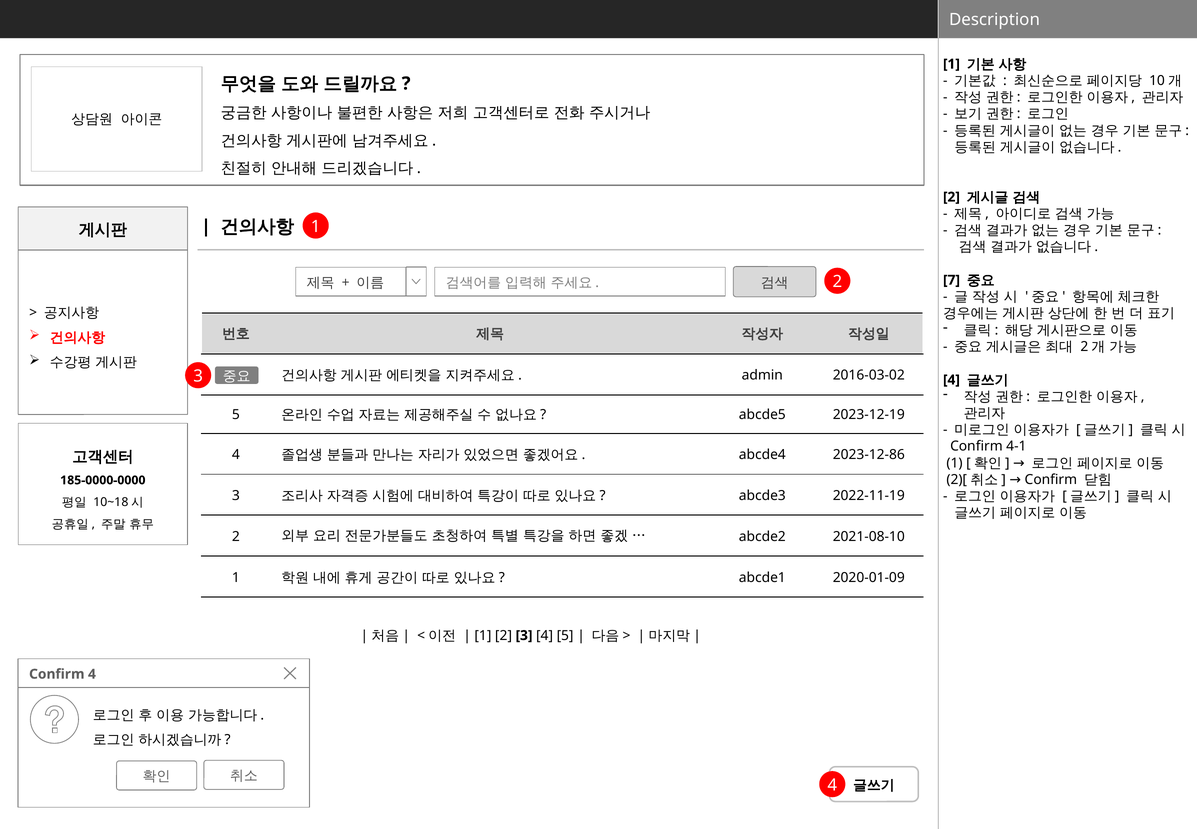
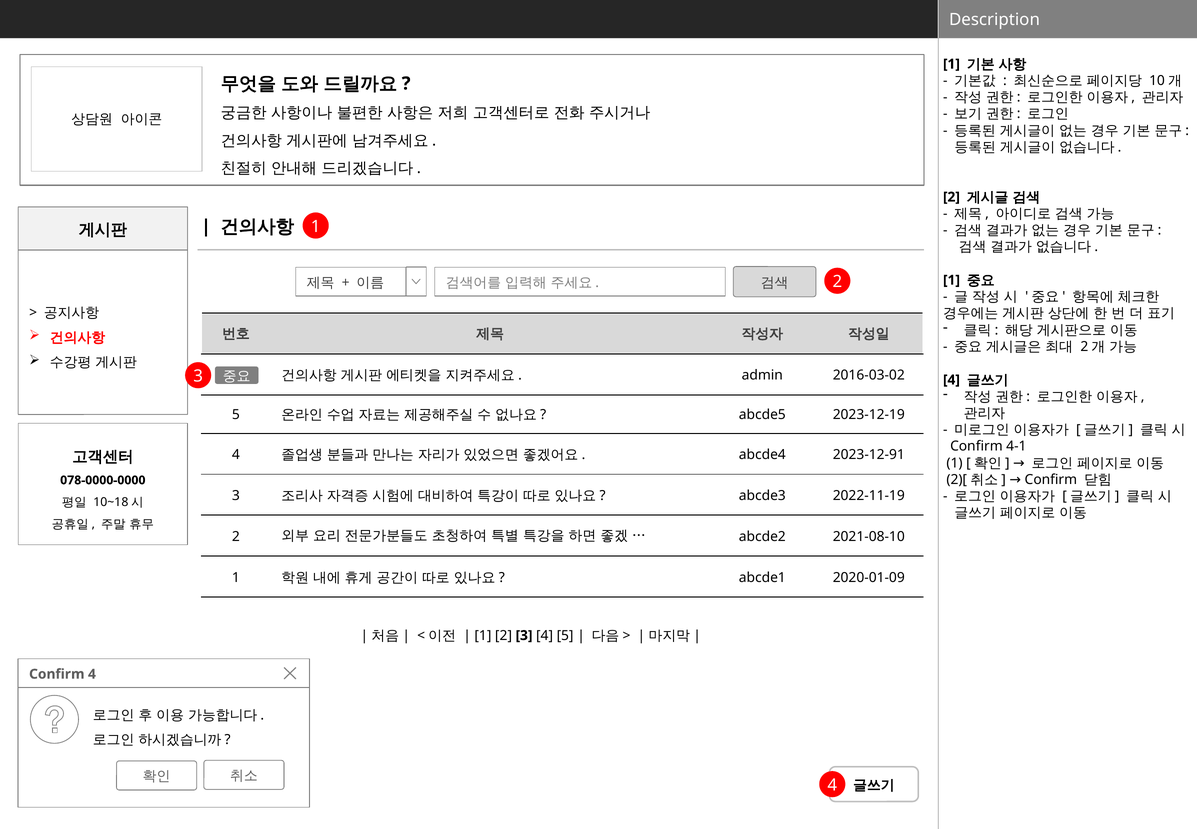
7 at (951, 280): 7 -> 1
2023-12-86: 2023-12-86 -> 2023-12-91
185-0000-0000: 185-0000-0000 -> 078-0000-0000
